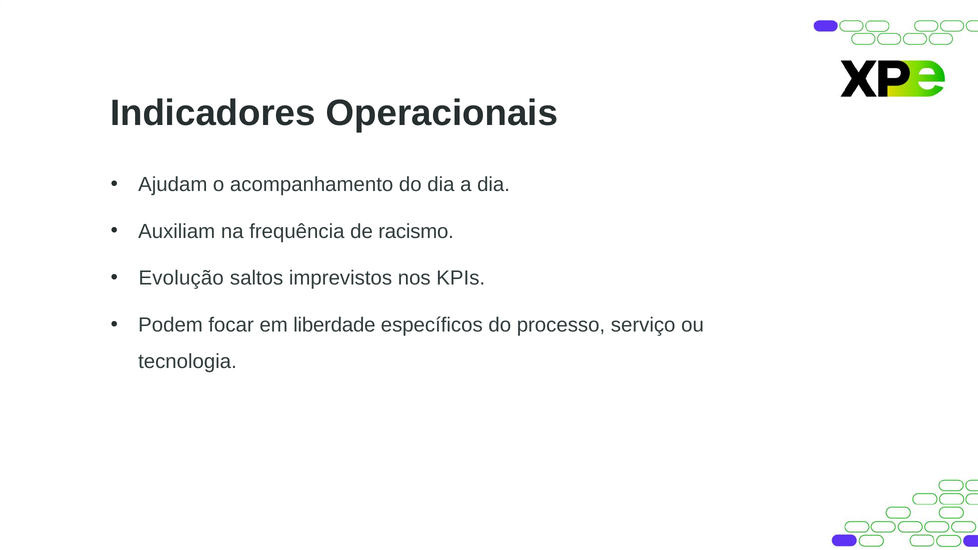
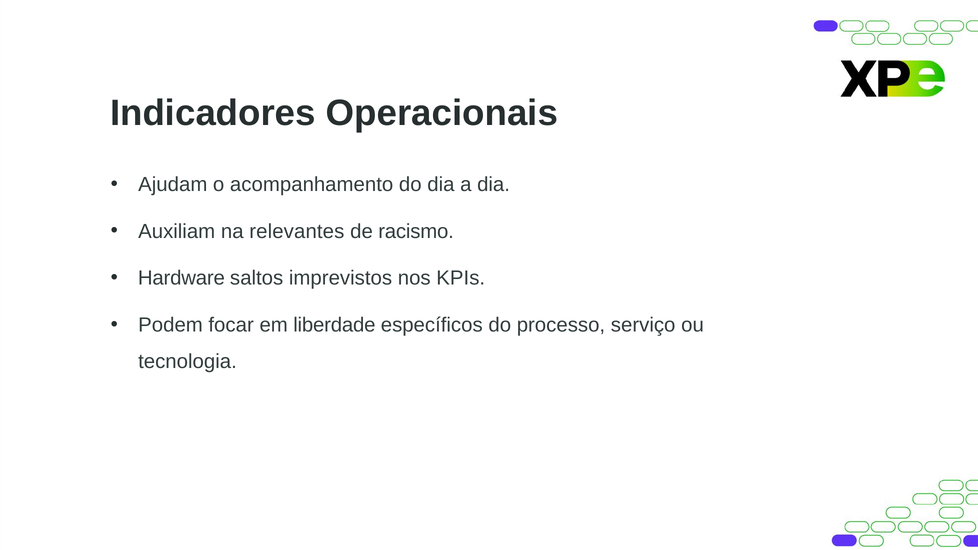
frequência: frequência -> relevantes
Evolução: Evolução -> Hardware
